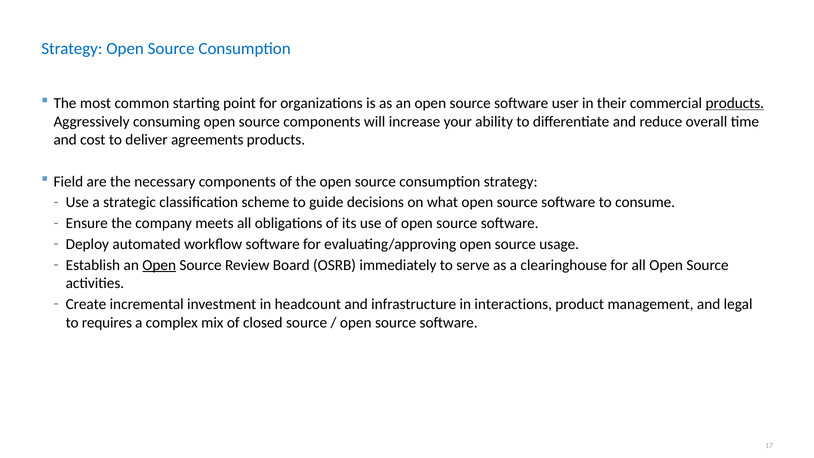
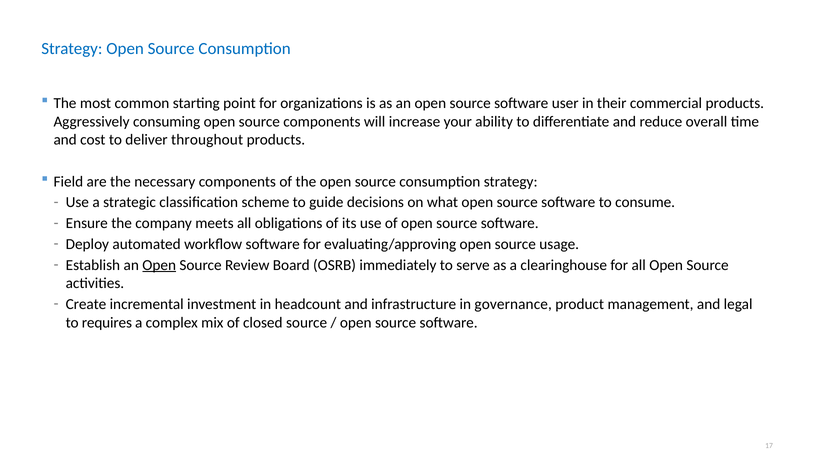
products at (735, 103) underline: present -> none
agreements: agreements -> throughout
interactions: interactions -> governance
